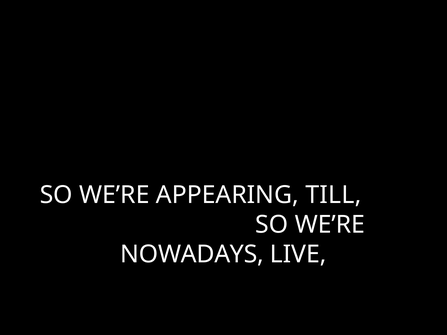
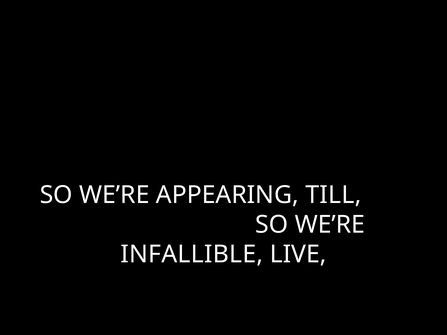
NOWADAYS: NOWADAYS -> INFALLIBLE
